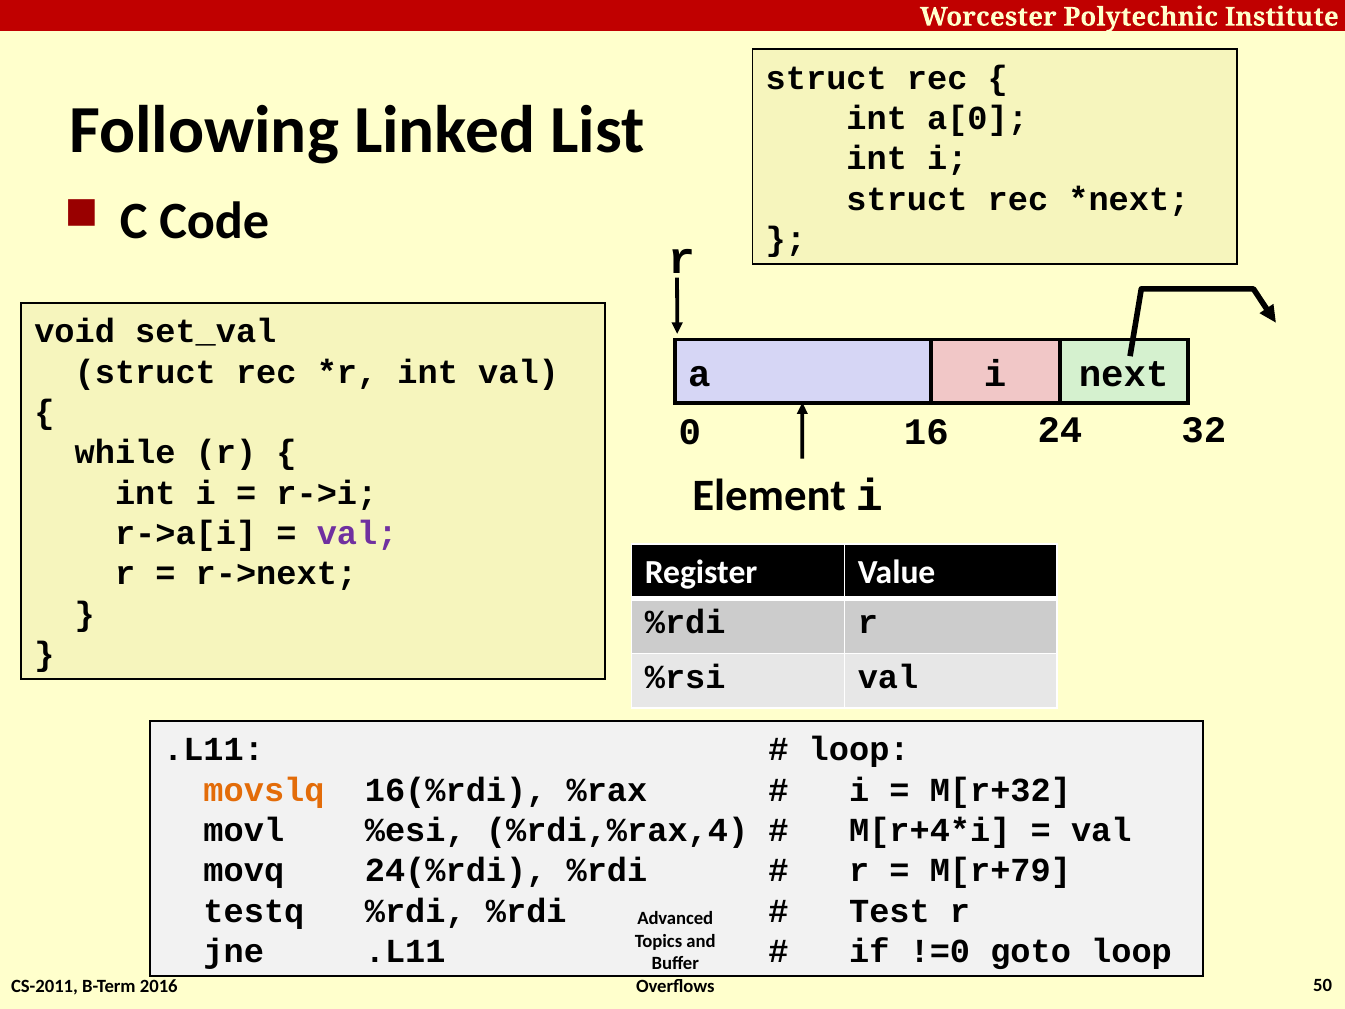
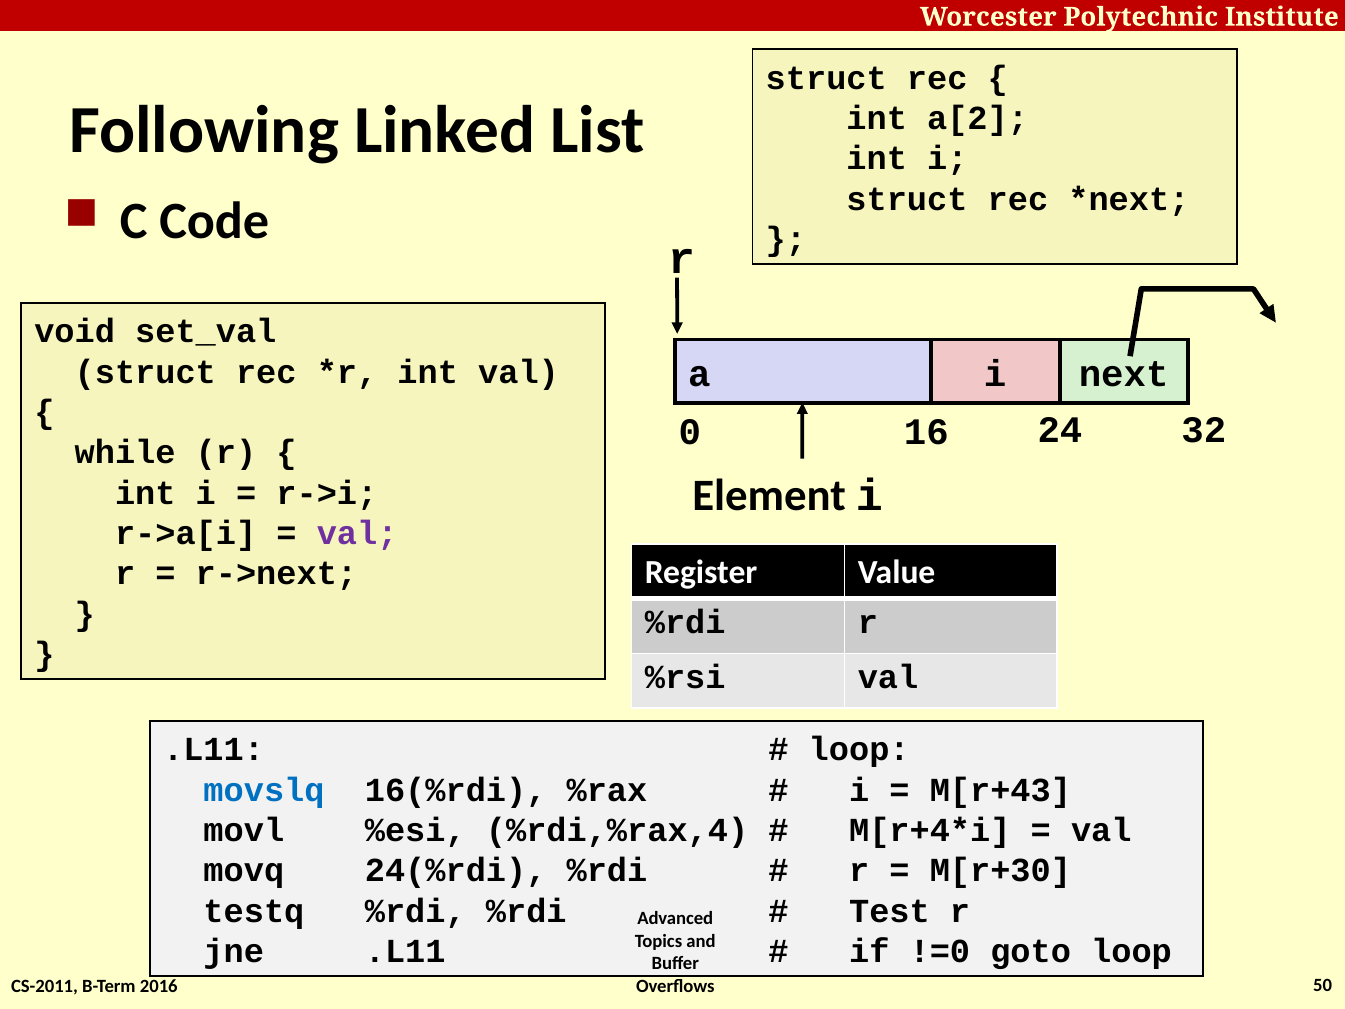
a[0: a[0 -> a[2
movslq colour: orange -> blue
M[r+32: M[r+32 -> M[r+43
M[r+79: M[r+79 -> M[r+30
